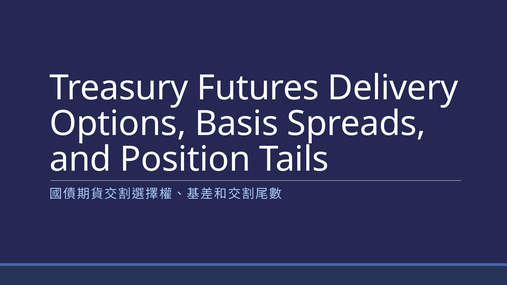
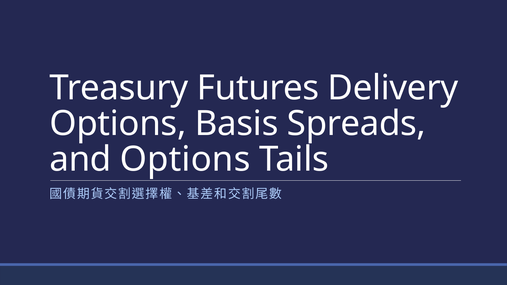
and Position: Position -> Options
